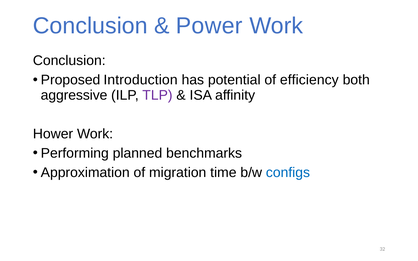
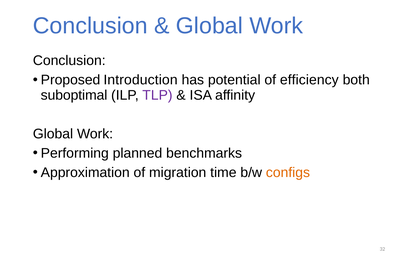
Power at (209, 26): Power -> Global
aggressive: aggressive -> suboptimal
Hower at (53, 134): Hower -> Global
configs colour: blue -> orange
